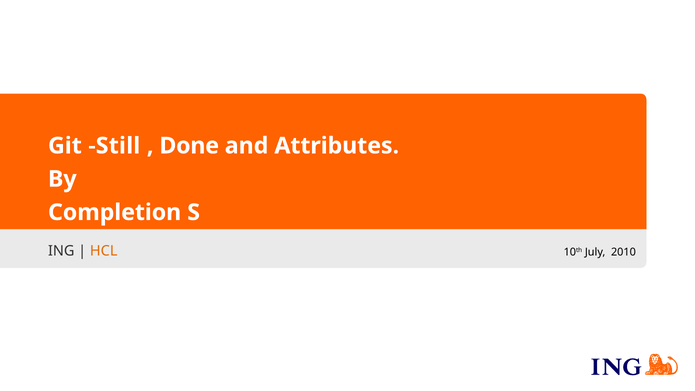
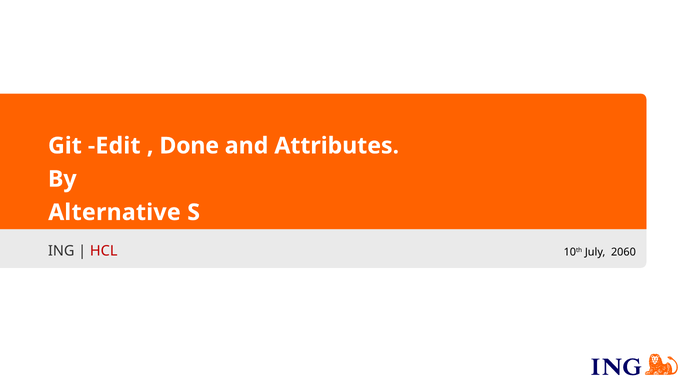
Still: Still -> Edit
Completion: Completion -> Alternative
HCL colour: orange -> red
2010: 2010 -> 2060
